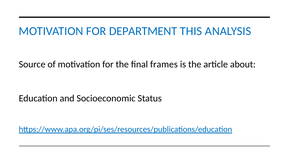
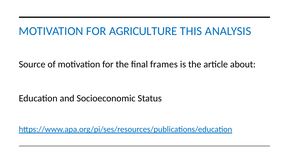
DEPARTMENT: DEPARTMENT -> AGRICULTURE
